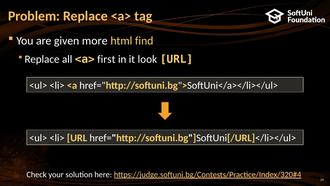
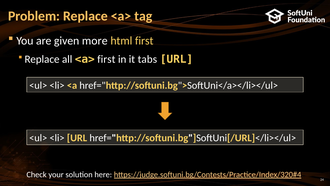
html find: find -> first
look: look -> tabs
